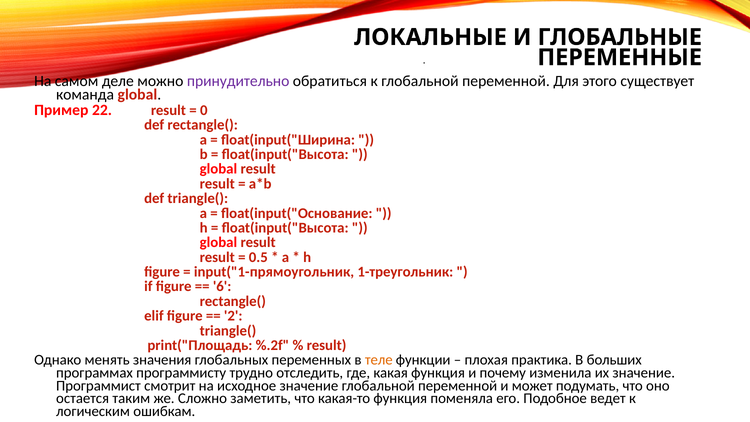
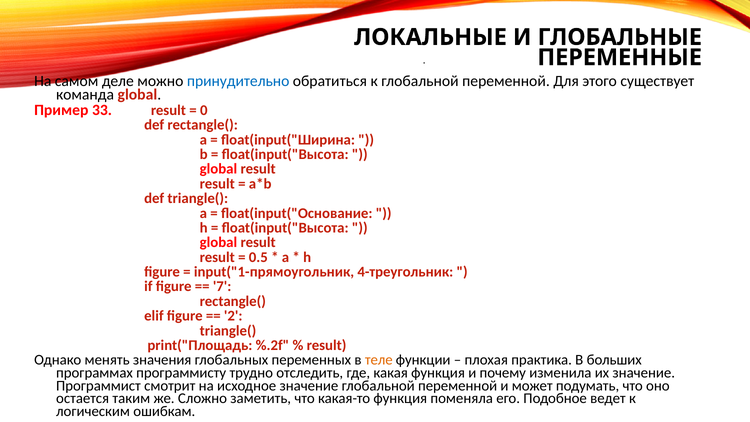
принудительно colour: purple -> blue
22: 22 -> 33
1-треугольник: 1-треугольник -> 4-треугольник
6: 6 -> 7
